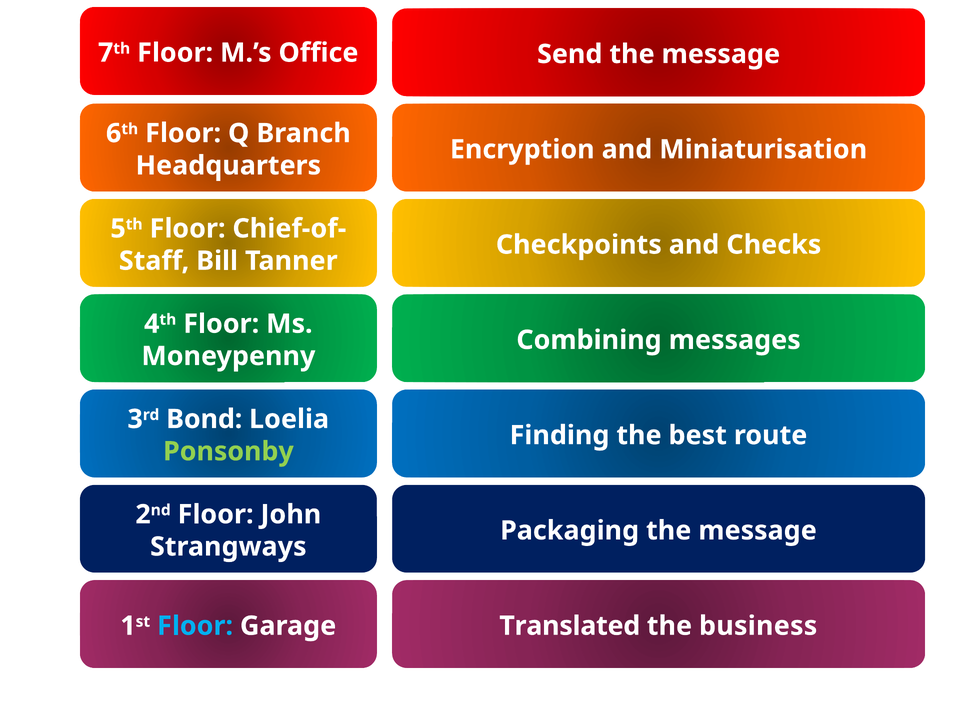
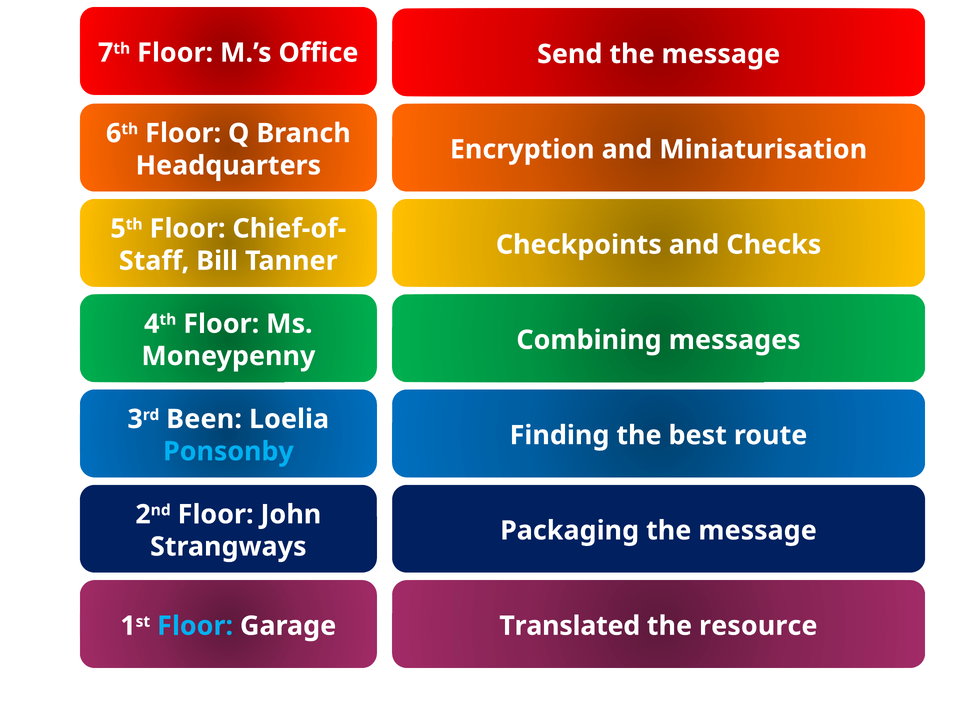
Bond: Bond -> Been
Ponsonby colour: light green -> light blue
business: business -> resource
